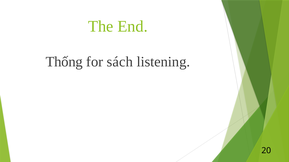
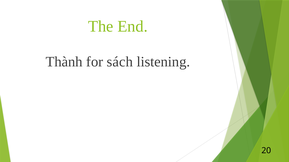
Thống: Thống -> Thành
